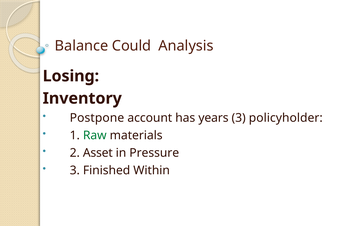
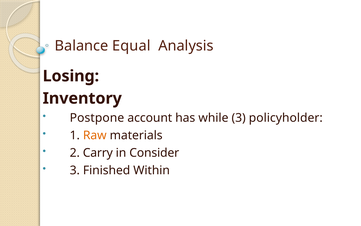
Could: Could -> Equal
years: years -> while
Raw colour: green -> orange
Asset: Asset -> Carry
Pressure: Pressure -> Consider
